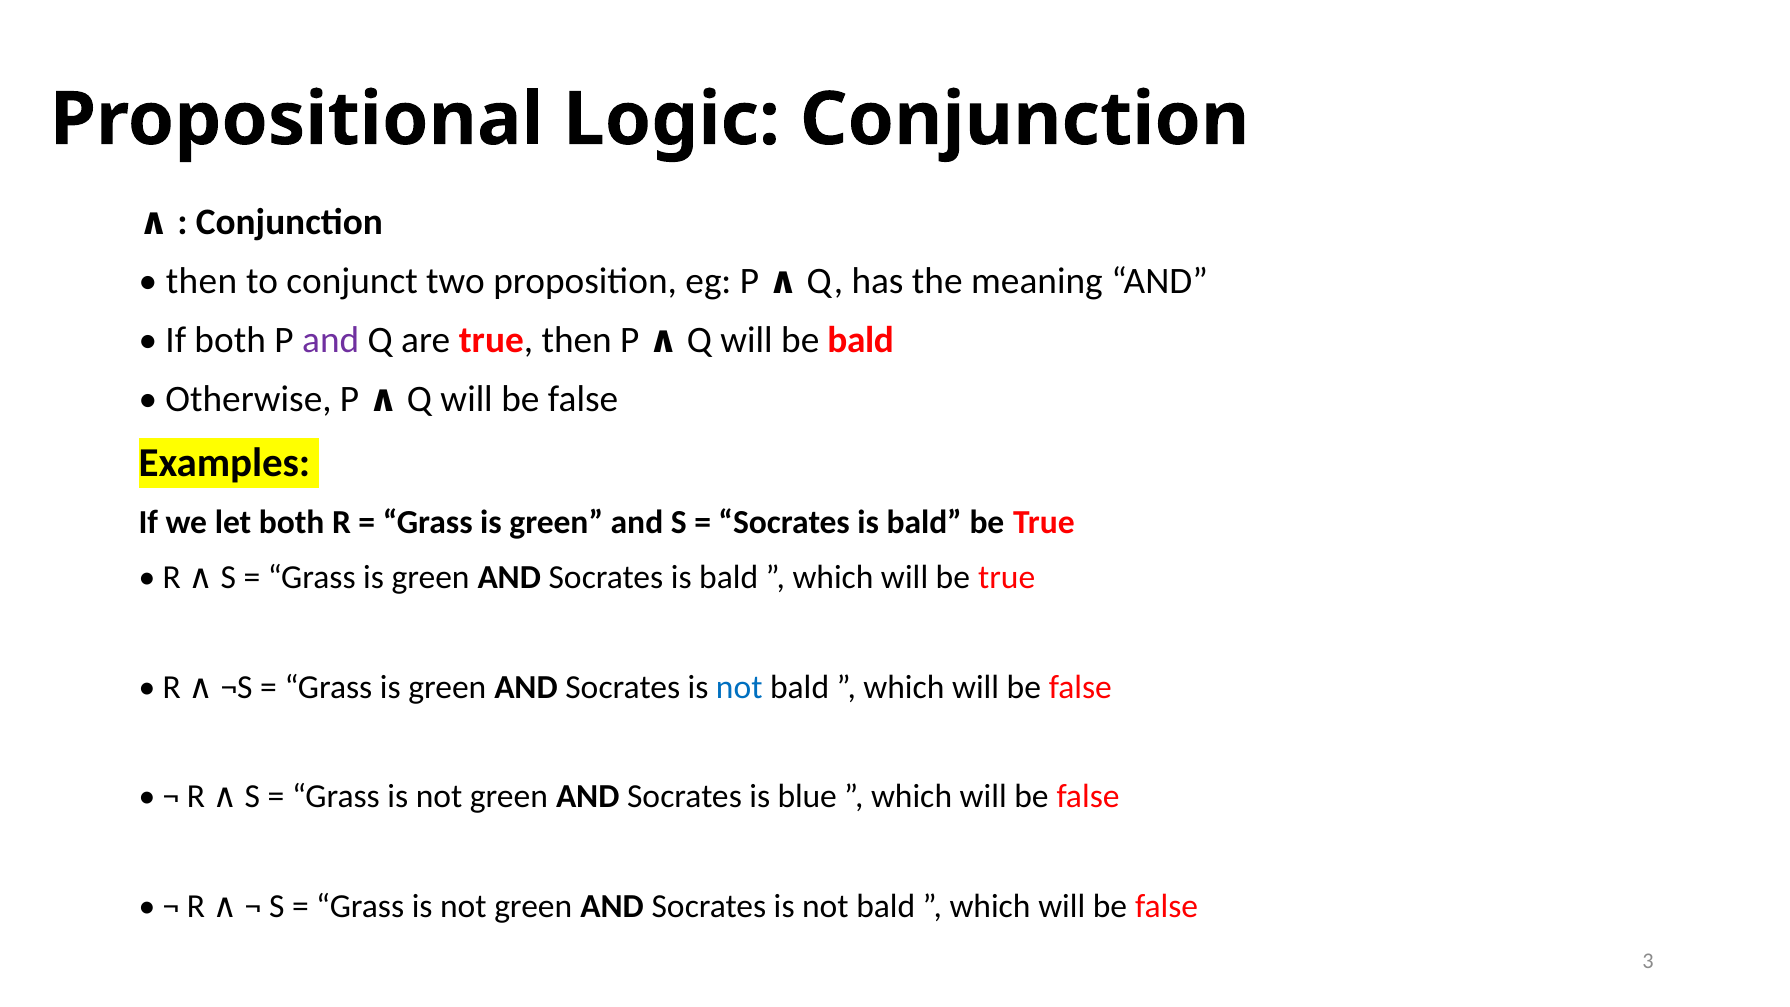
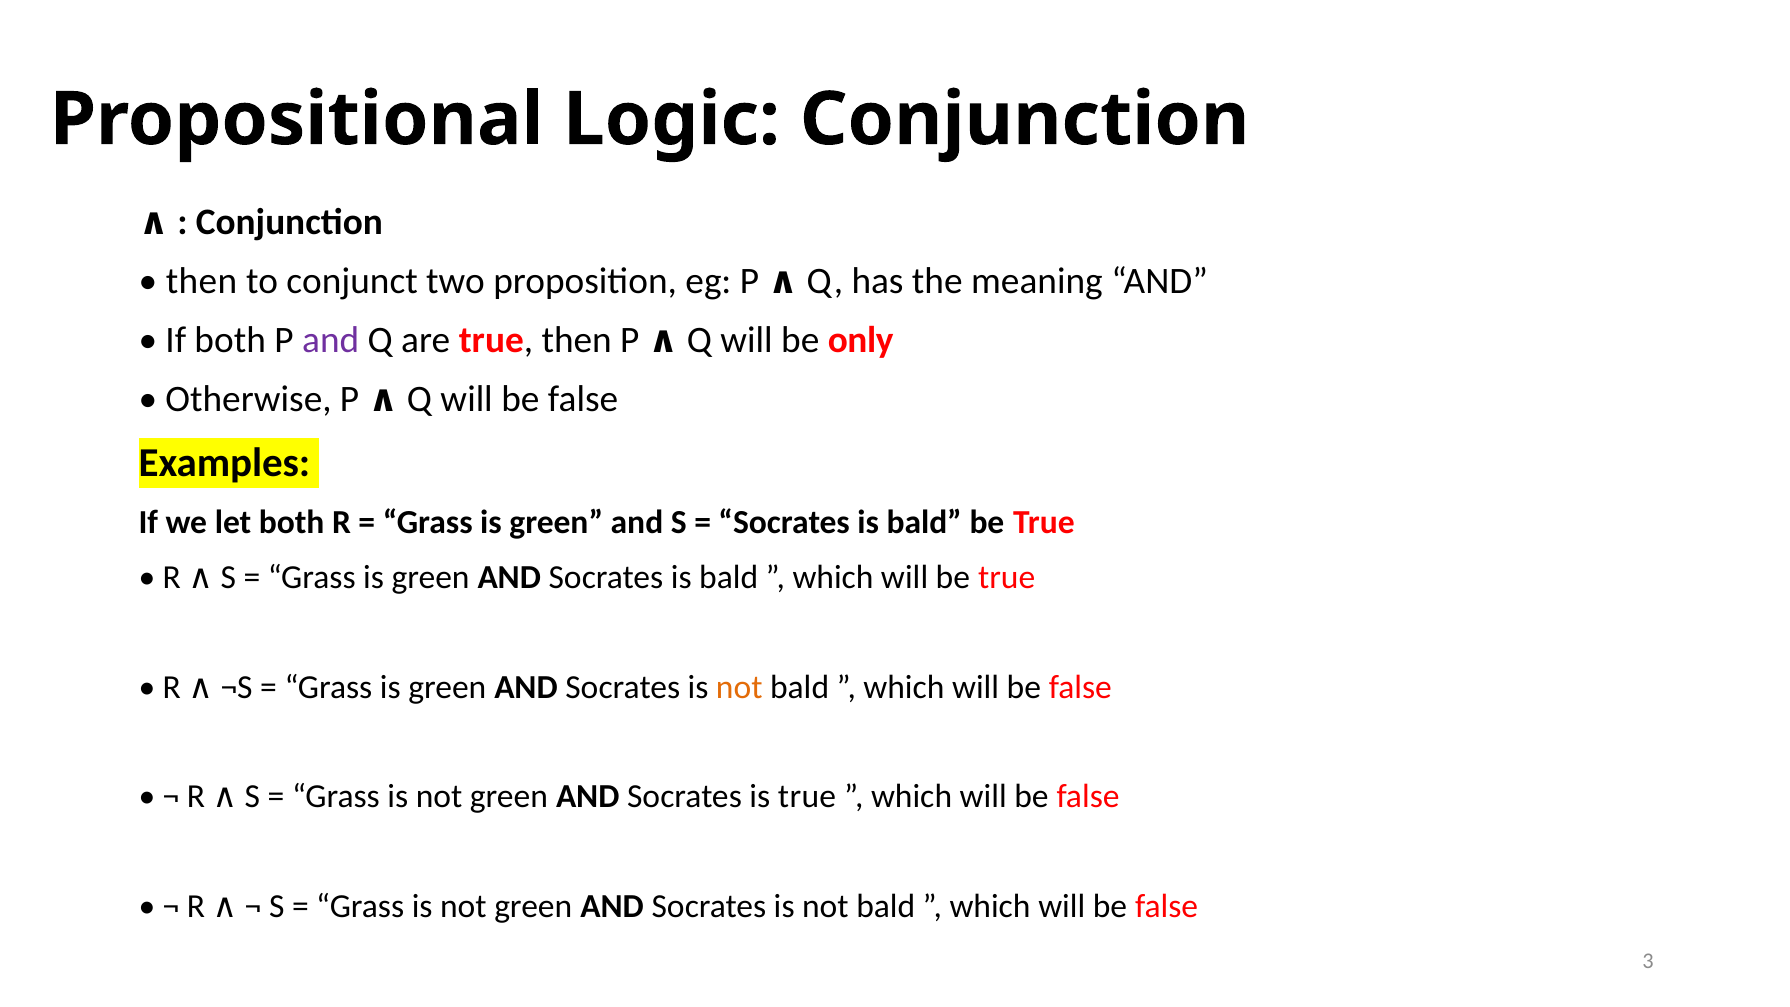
be bald: bald -> only
not at (739, 687) colour: blue -> orange
is blue: blue -> true
